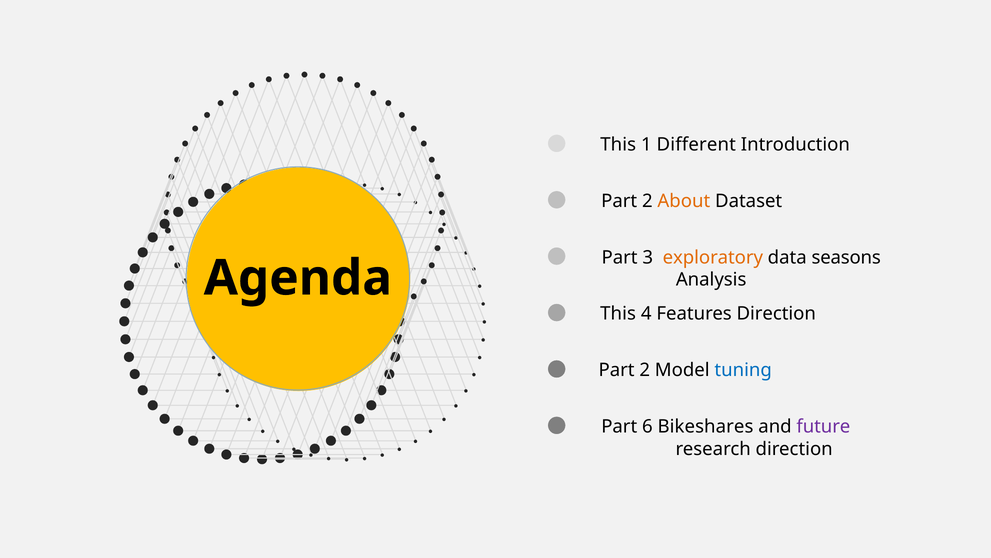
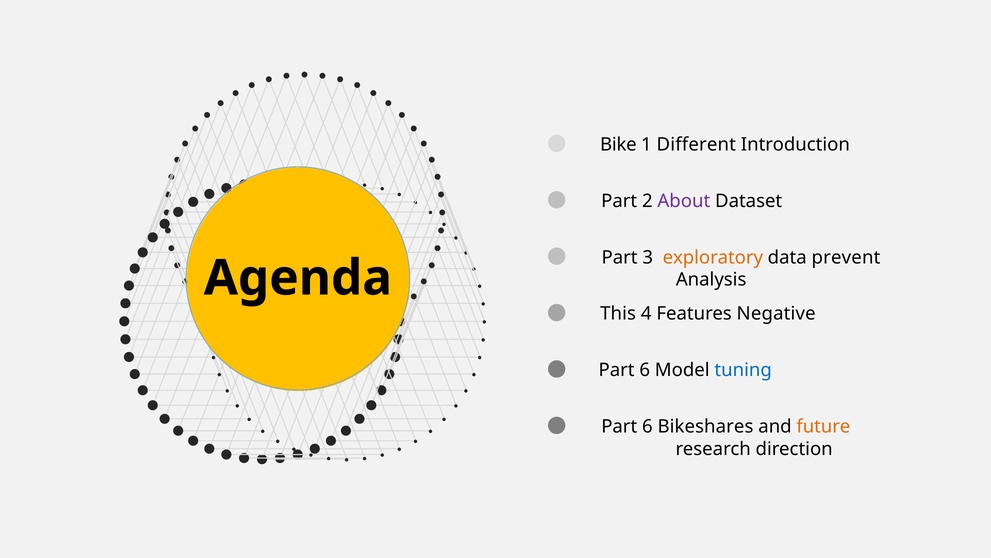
This at (618, 144): This -> Bike
About colour: orange -> purple
seasons: seasons -> prevent
Features Direction: Direction -> Negative
2 at (645, 370): 2 -> 6
future colour: purple -> orange
